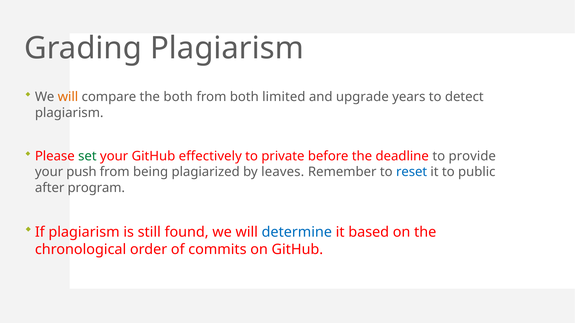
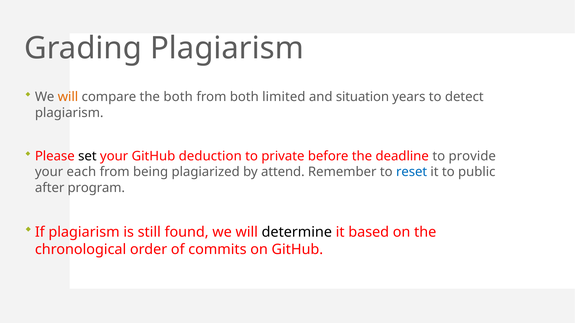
upgrade: upgrade -> situation
set colour: green -> black
effectively: effectively -> deduction
push: push -> each
leaves: leaves -> attend
determine colour: blue -> black
